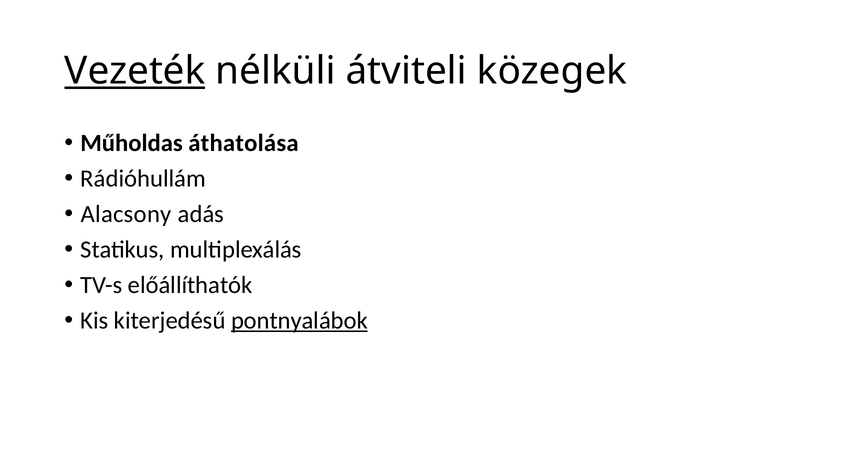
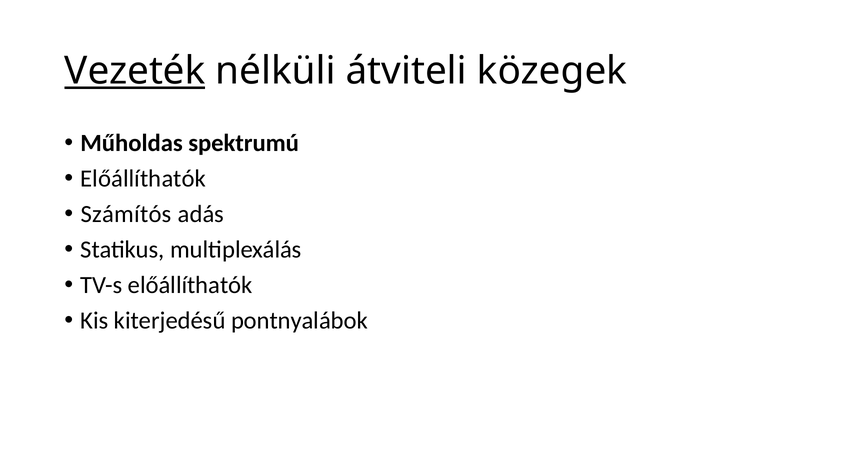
áthatolása: áthatolása -> spektrumú
Rádióhullám at (143, 179): Rádióhullám -> Előállíthatók
Alacsony: Alacsony -> Számítós
pontnyalábok underline: present -> none
